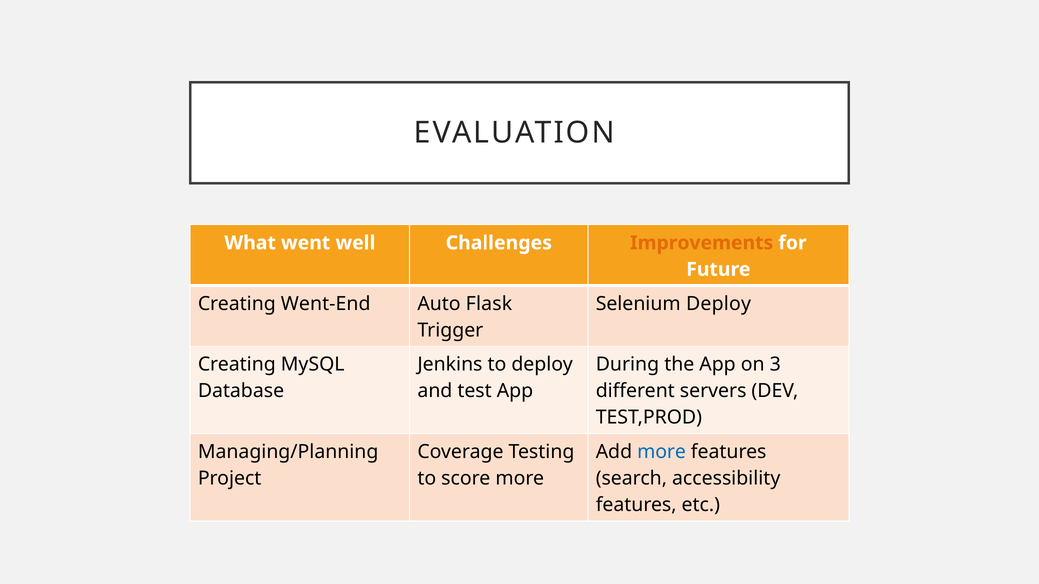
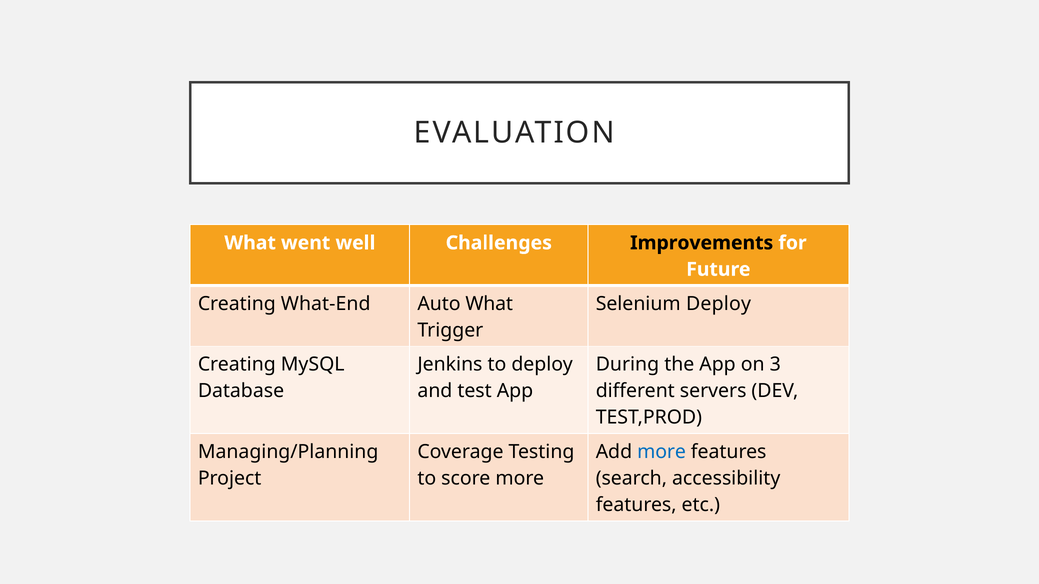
Improvements colour: orange -> black
Went-End: Went-End -> What-End
Auto Flask: Flask -> What
